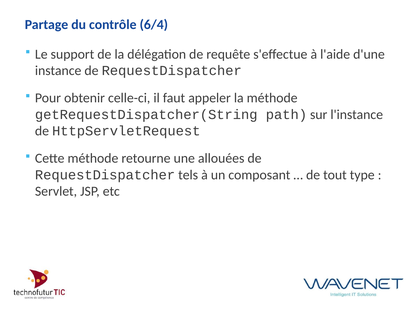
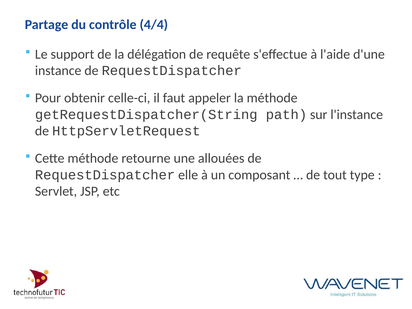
6/4: 6/4 -> 4/4
tels: tels -> elle
